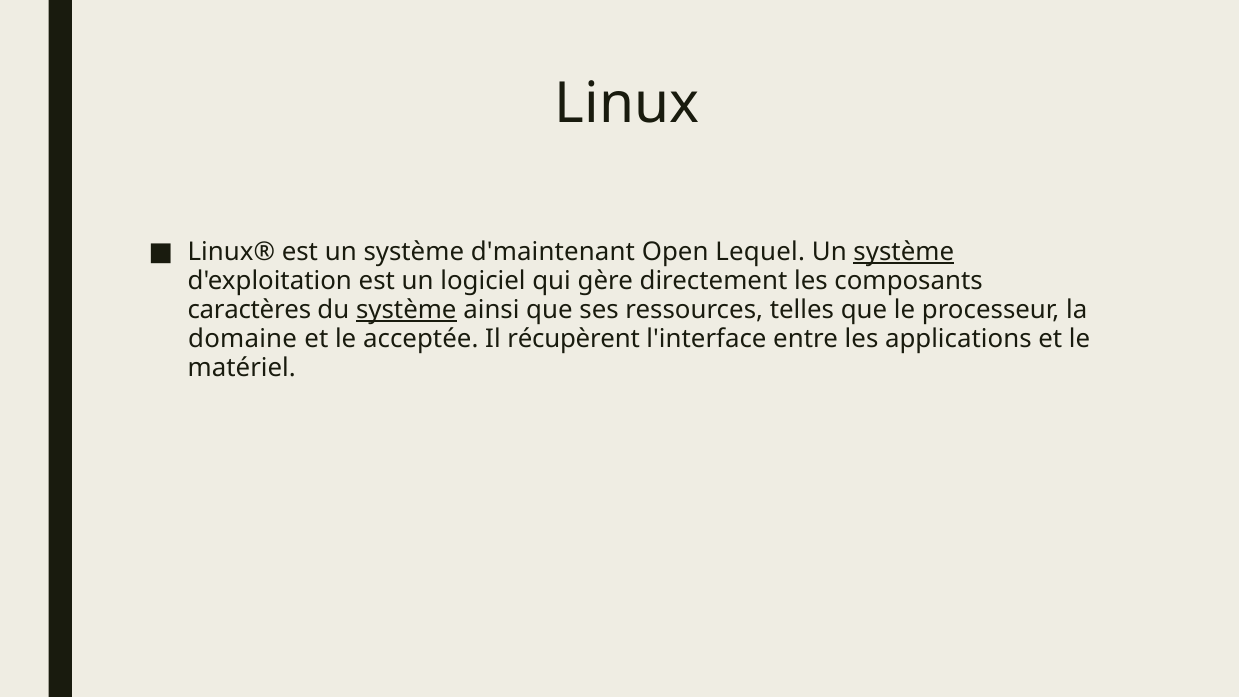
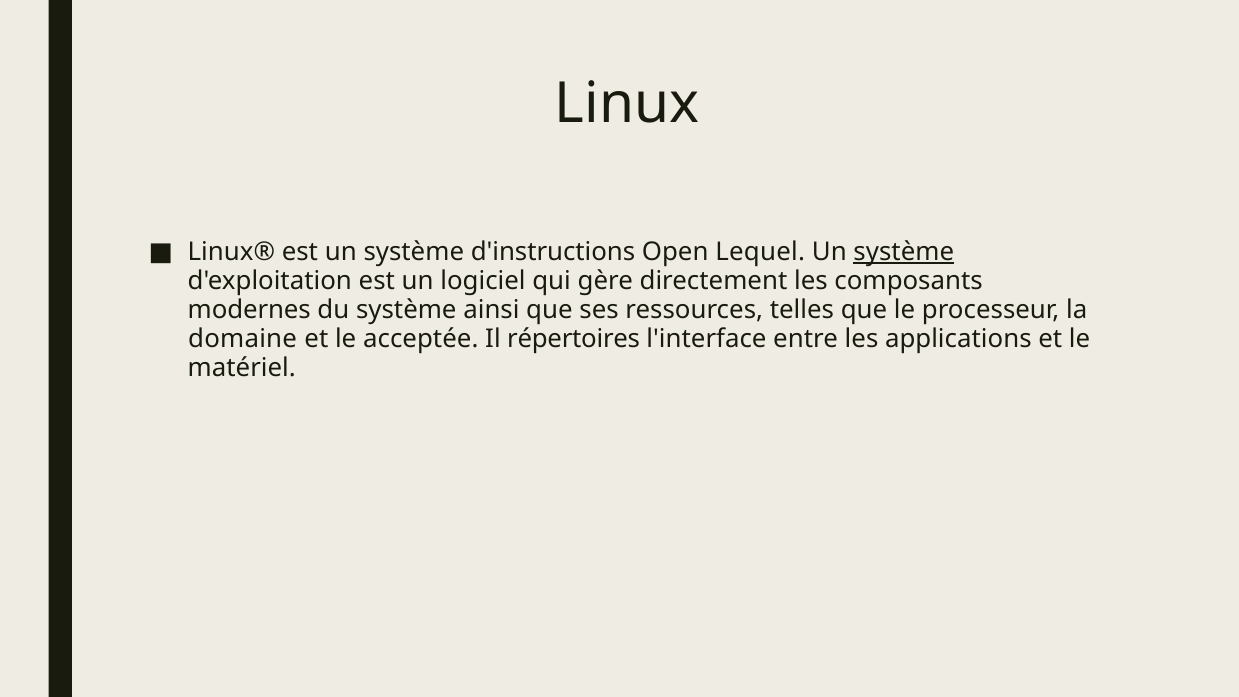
d'maintenant: d'maintenant -> d'instructions
caractères: caractères -> modernes
système at (406, 310) underline: present -> none
récupèrent: récupèrent -> répertoires
